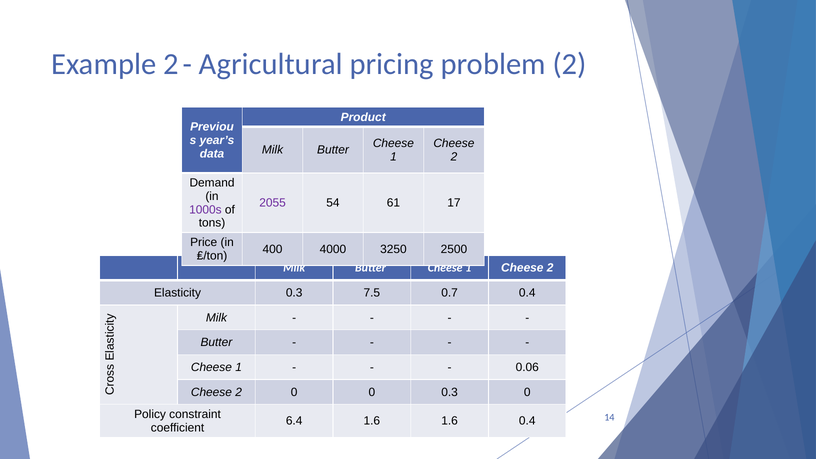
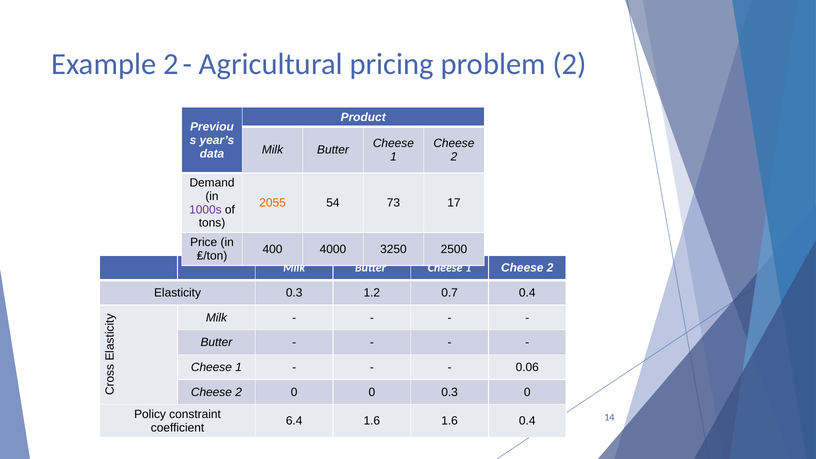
2055 colour: purple -> orange
61: 61 -> 73
7.5: 7.5 -> 1.2
